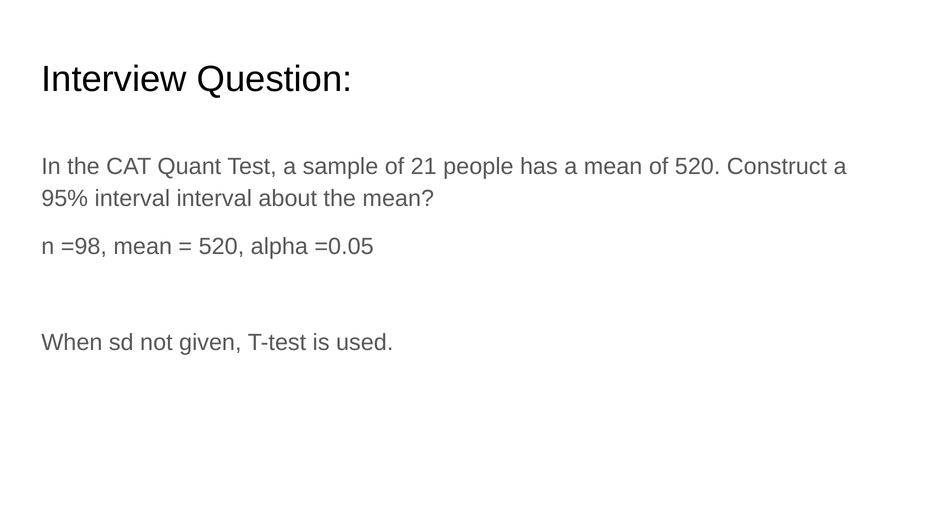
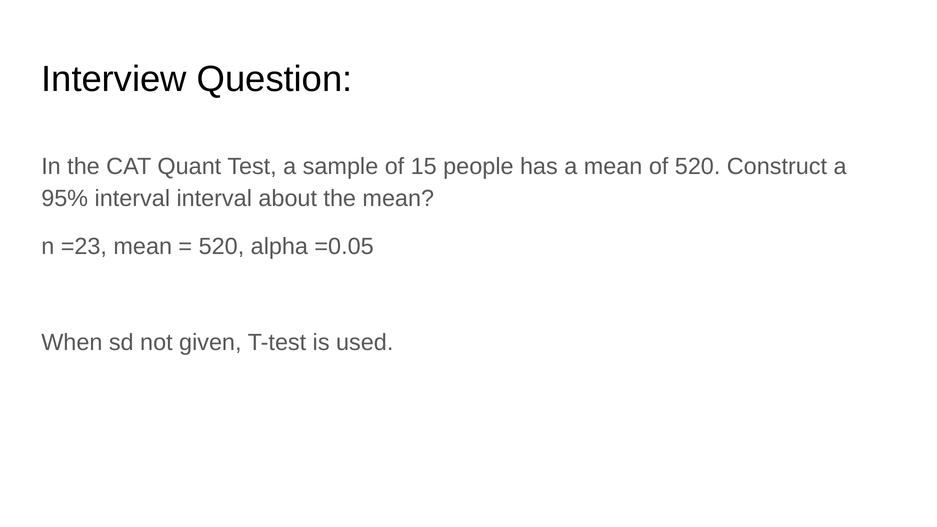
21: 21 -> 15
=98: =98 -> =23
